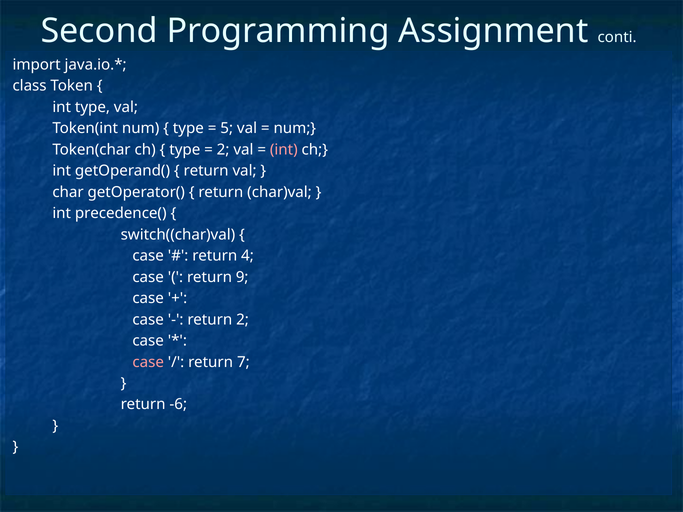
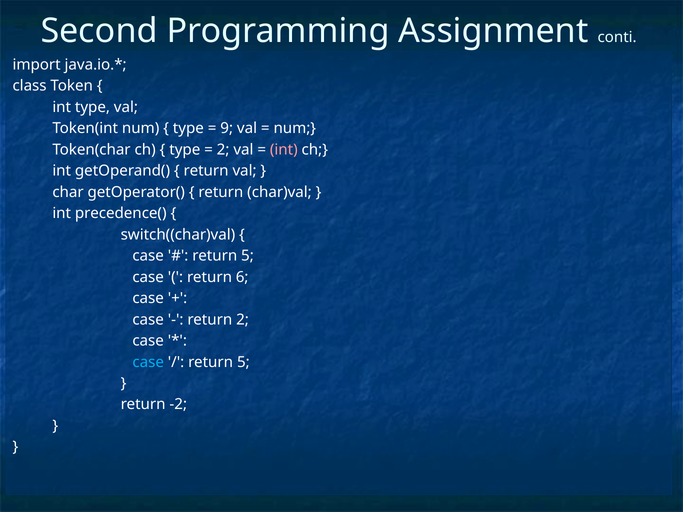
5: 5 -> 9
4 at (247, 256): 4 -> 5
9: 9 -> 6
case at (148, 362) colour: pink -> light blue
7 at (243, 362): 7 -> 5
-6: -6 -> -2
